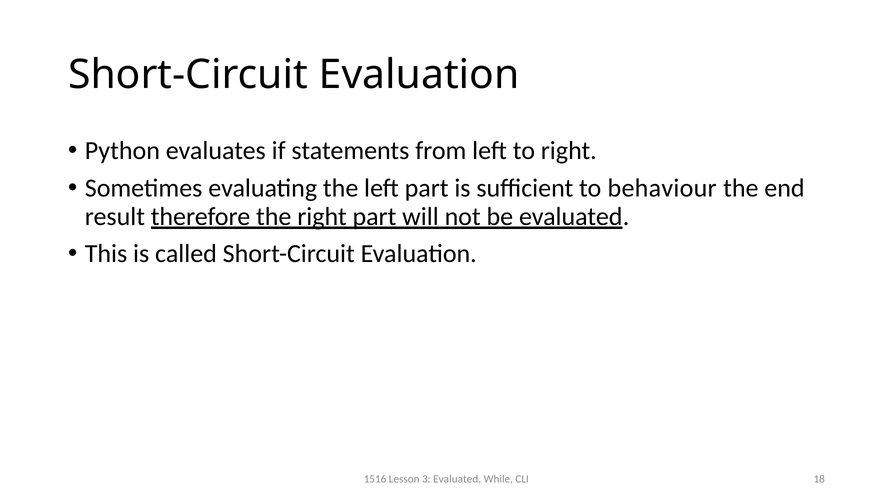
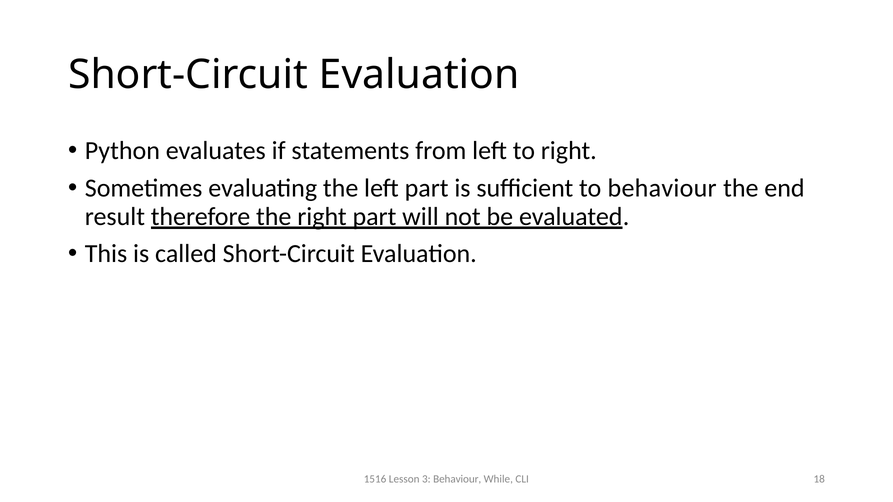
3 Evaluated: Evaluated -> Behaviour
